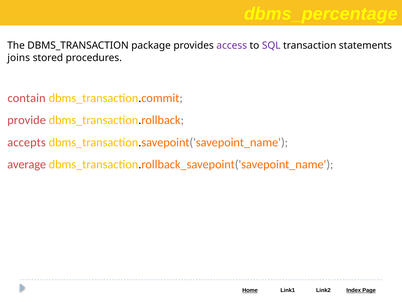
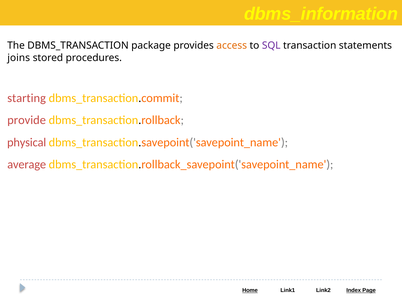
dbms_percentage: dbms_percentage -> dbms_information
access colour: purple -> orange
contain: contain -> starting
accepts: accepts -> physical
